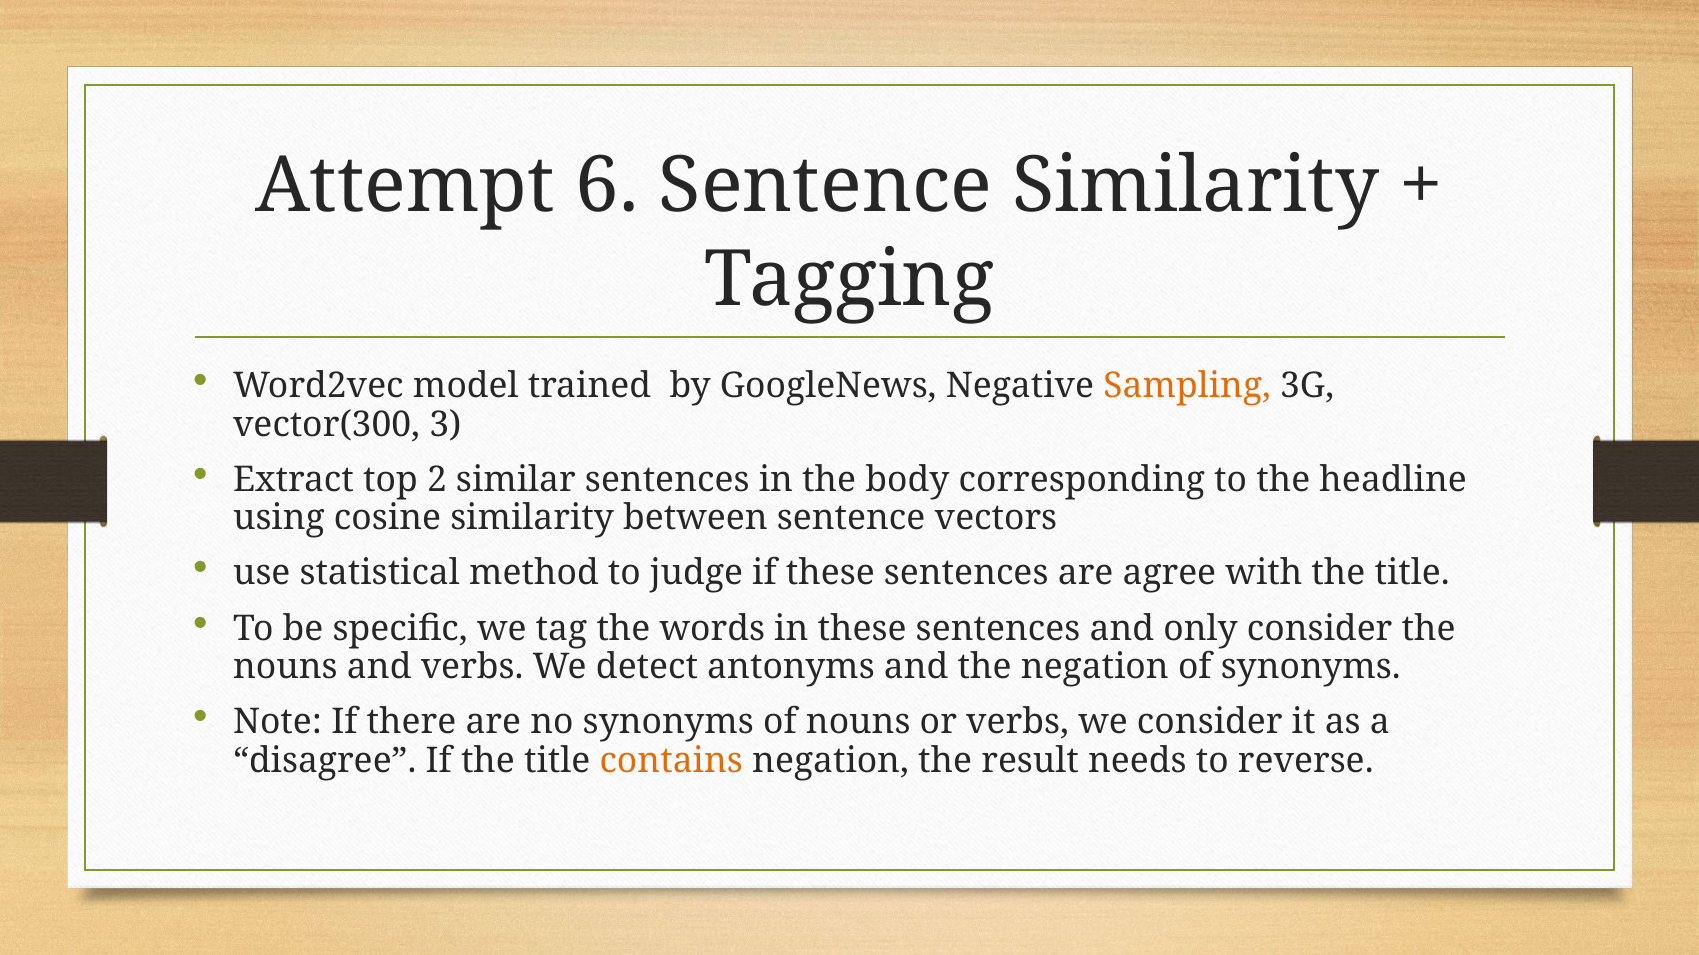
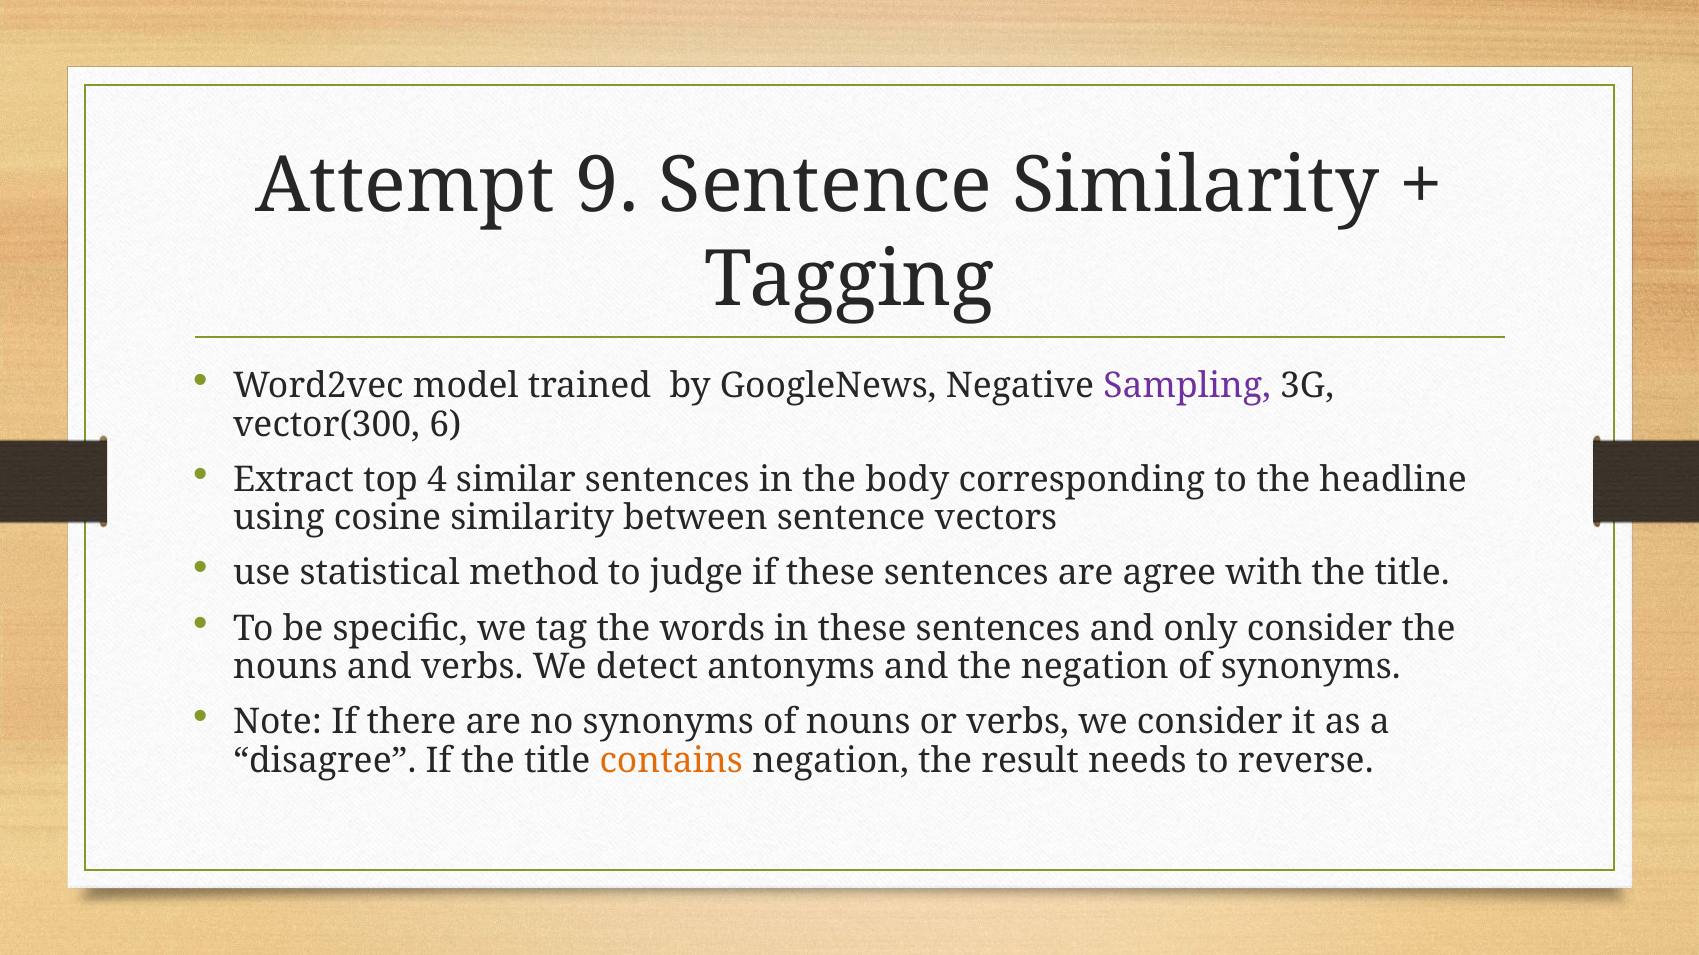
6: 6 -> 9
Sampling colour: orange -> purple
3: 3 -> 6
2: 2 -> 4
